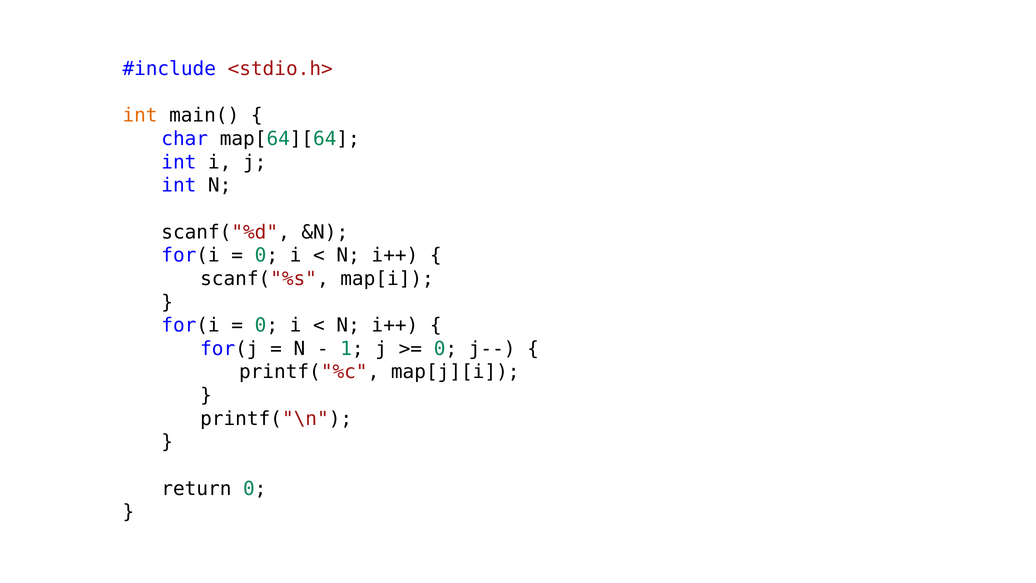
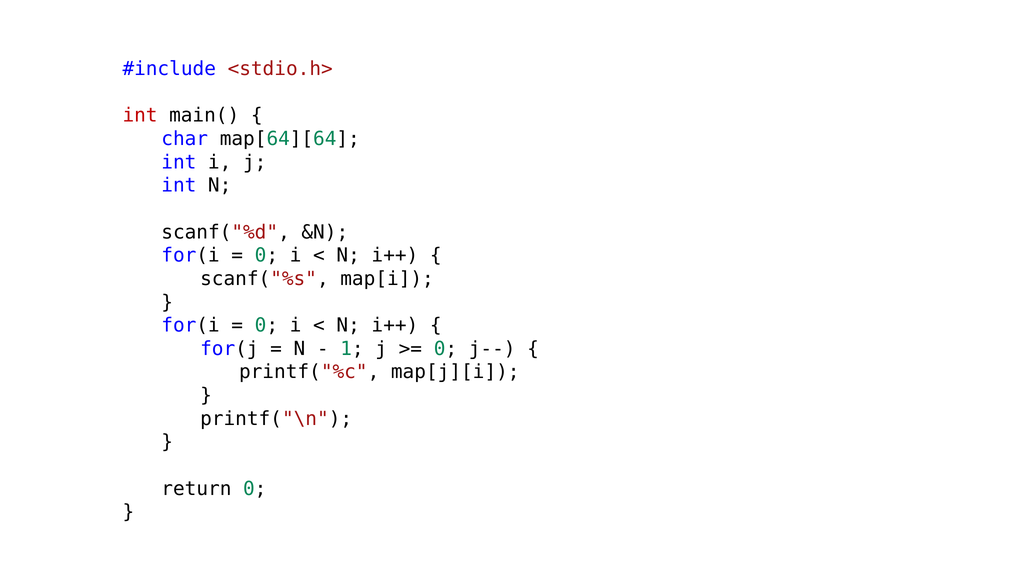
int at (140, 115) colour: orange -> red
